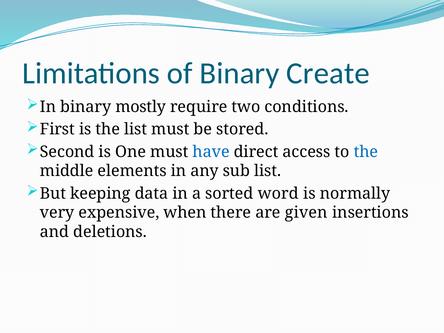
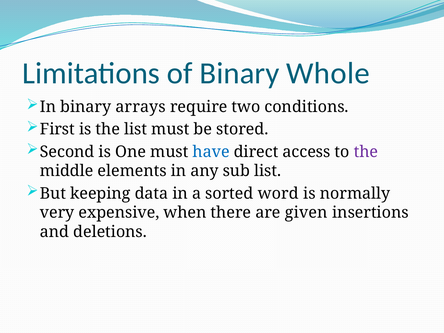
Create: Create -> Whole
mostly: mostly -> arrays
the at (366, 152) colour: blue -> purple
